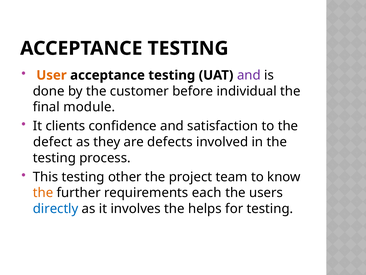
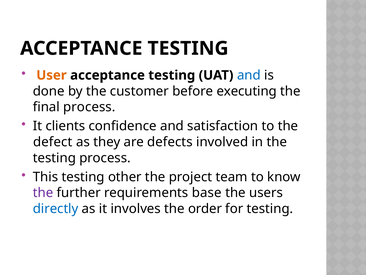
and at (249, 75) colour: purple -> blue
individual: individual -> executing
final module: module -> process
the at (43, 192) colour: orange -> purple
each: each -> base
helps: helps -> order
